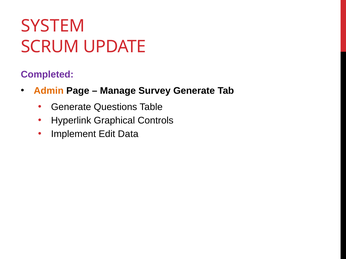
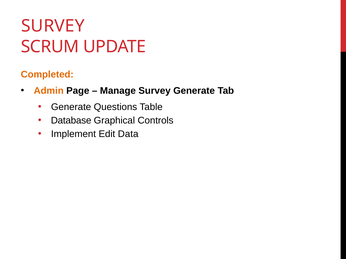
SYSTEM at (53, 26): SYSTEM -> SURVEY
Completed colour: purple -> orange
Hyperlink: Hyperlink -> Database
